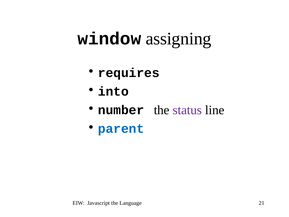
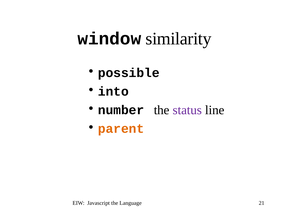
assigning: assigning -> similarity
requires: requires -> possible
parent colour: blue -> orange
